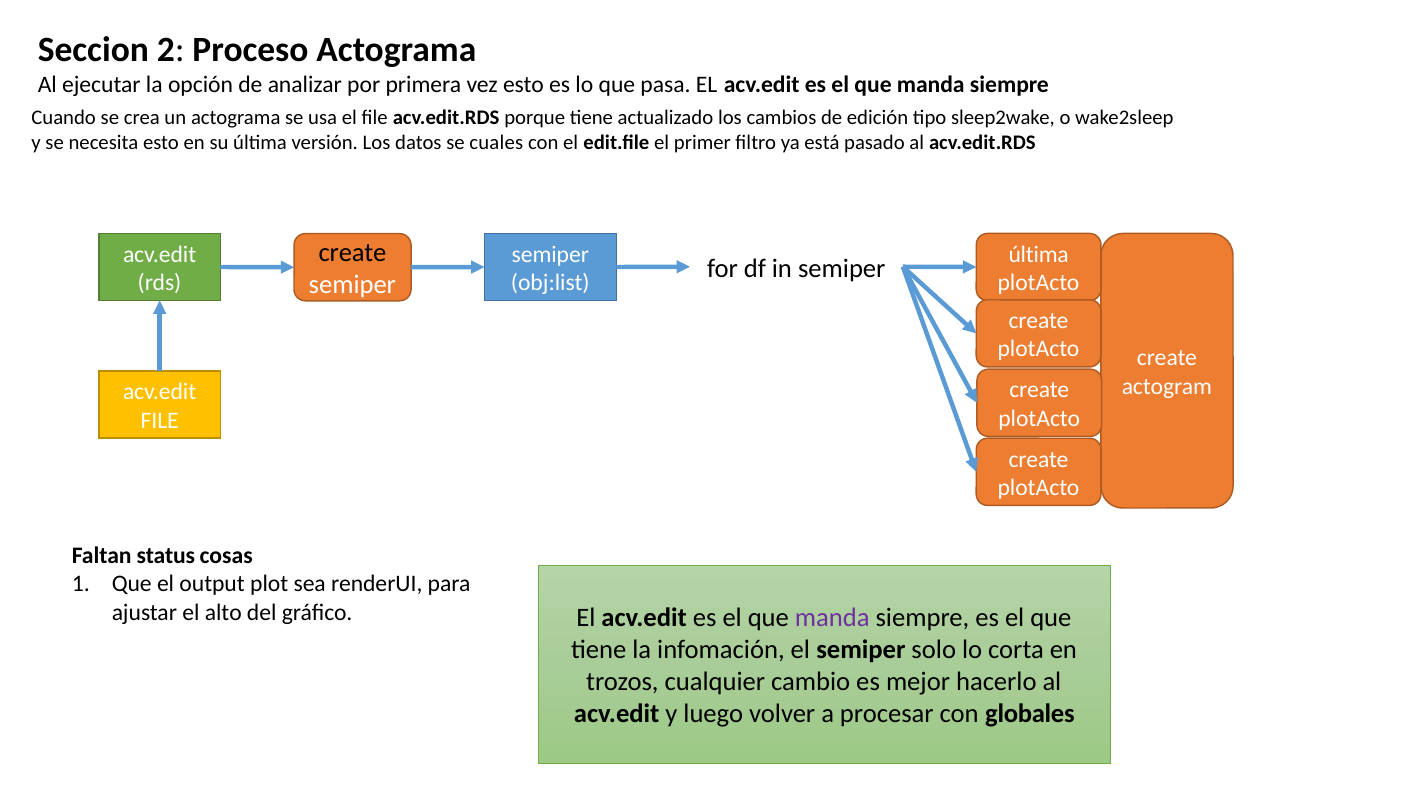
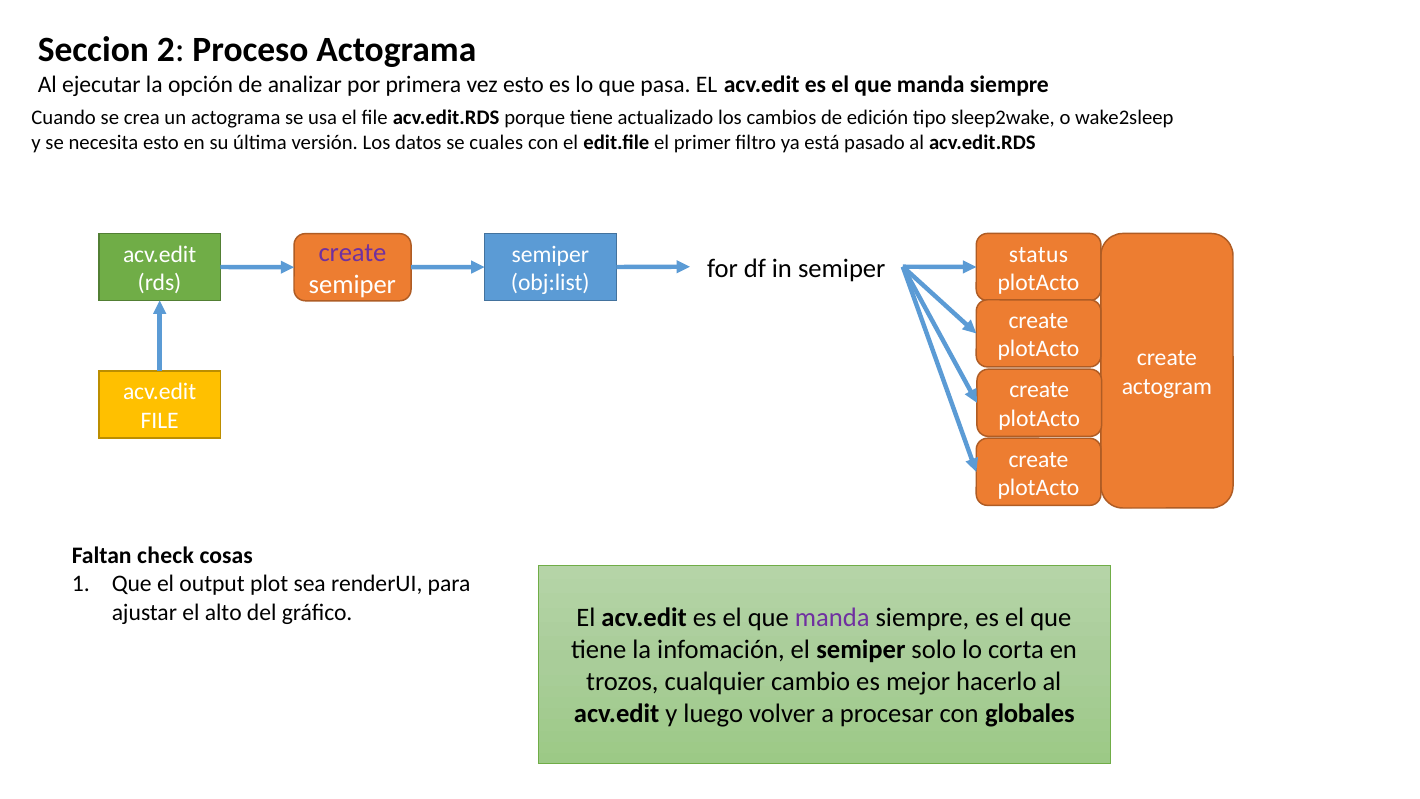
create at (353, 253) colour: black -> purple
última at (1039, 254): última -> status
status: status -> check
